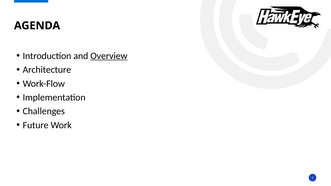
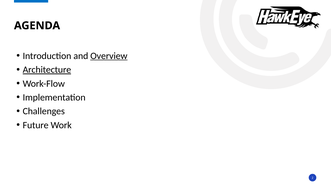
Architecture underline: none -> present
